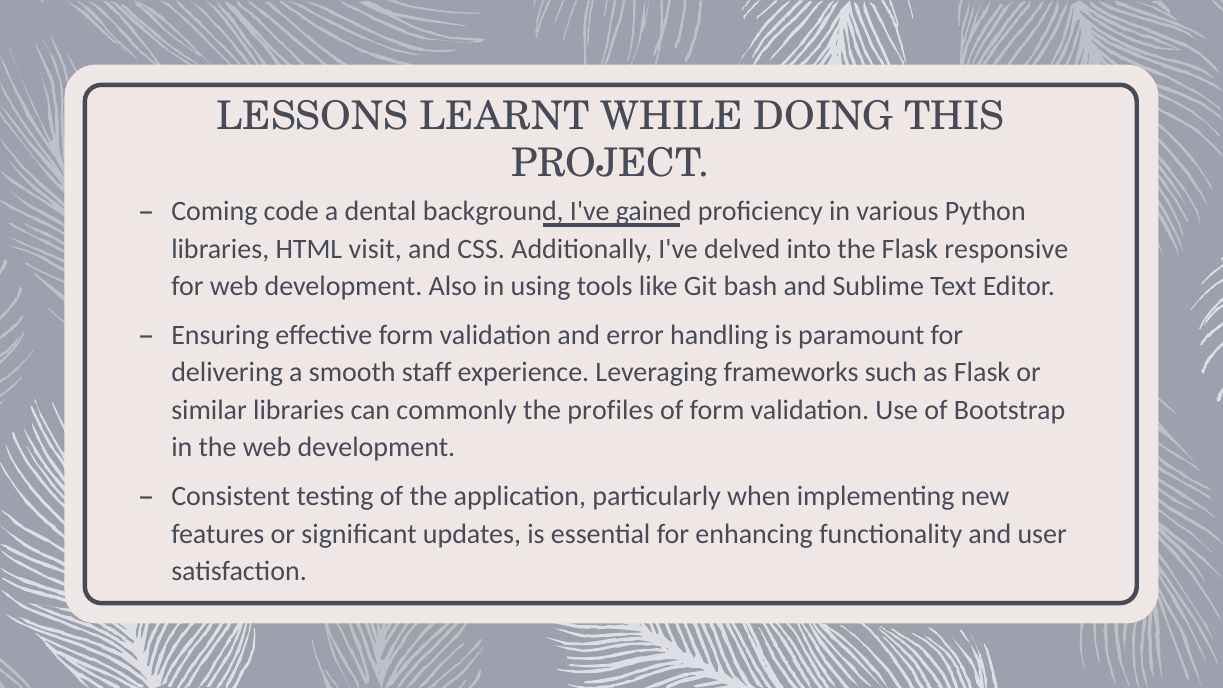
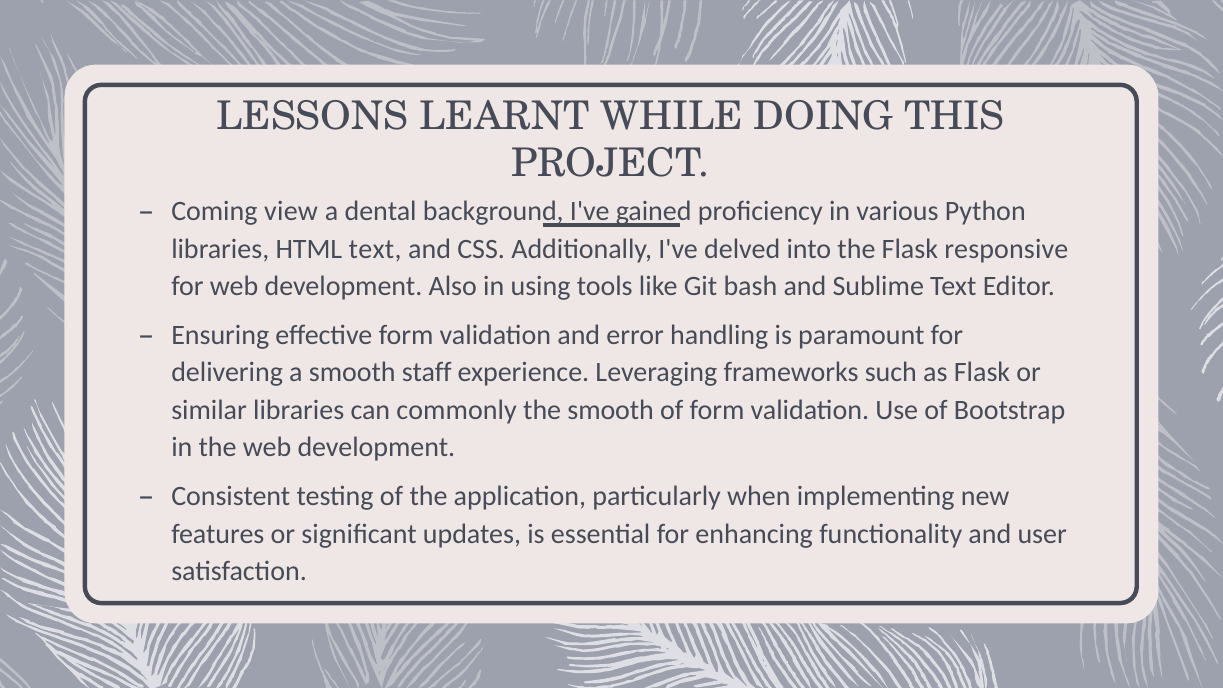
code: code -> view
HTML visit: visit -> text
the profiles: profiles -> smooth
